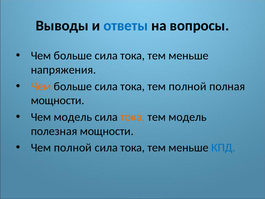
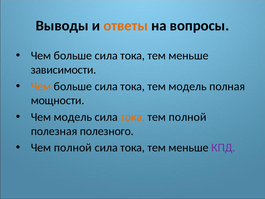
ответы colour: blue -> orange
напряжения: напряжения -> зависимости
тем полной: полной -> модель
тем модель: модель -> полной
полезная мощности: мощности -> полезного
КПД colour: blue -> purple
